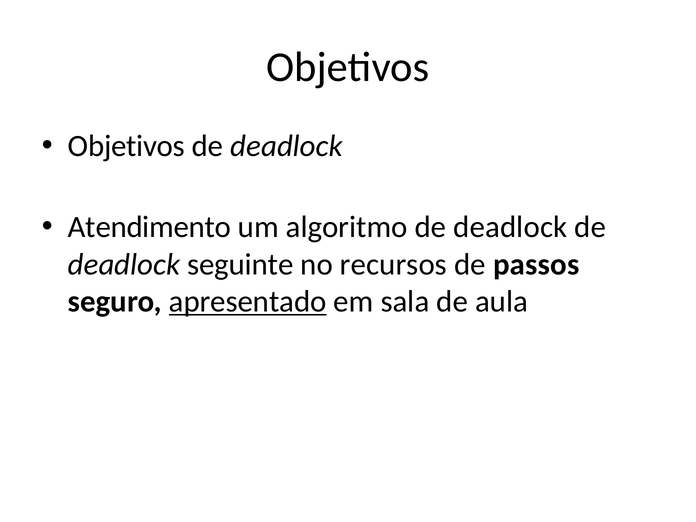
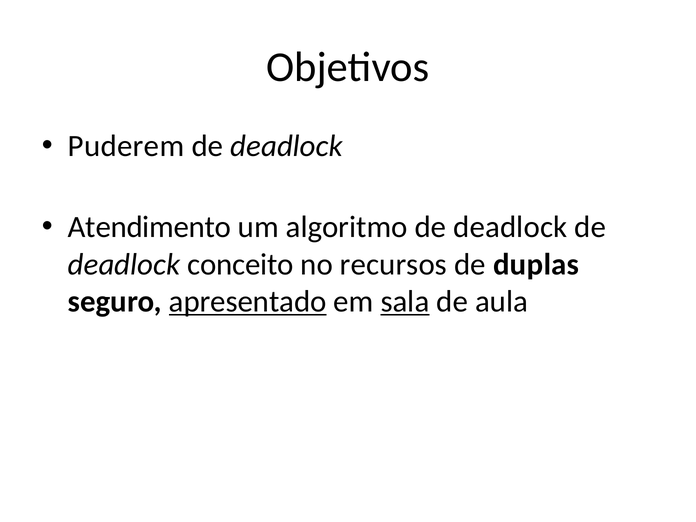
Objetivos at (126, 146): Objetivos -> Puderem
seguinte: seguinte -> conceito
passos: passos -> duplas
sala underline: none -> present
